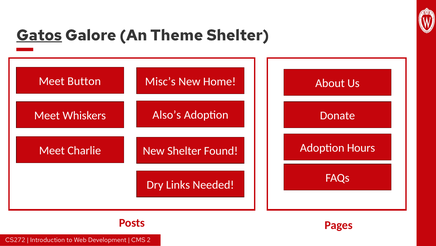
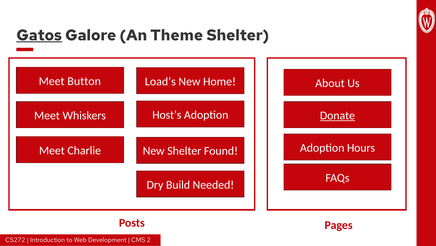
Misc’s: Misc’s -> Load’s
Also’s: Also’s -> Host’s
Donate underline: none -> present
Links: Links -> Build
